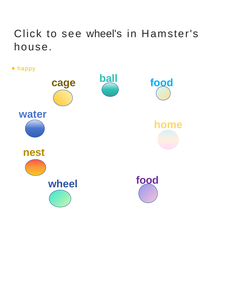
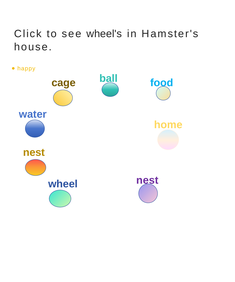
food at (147, 180): food -> nest
